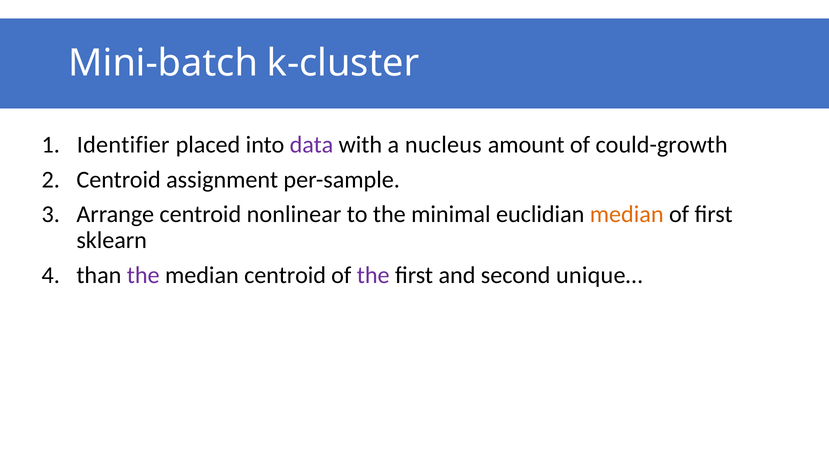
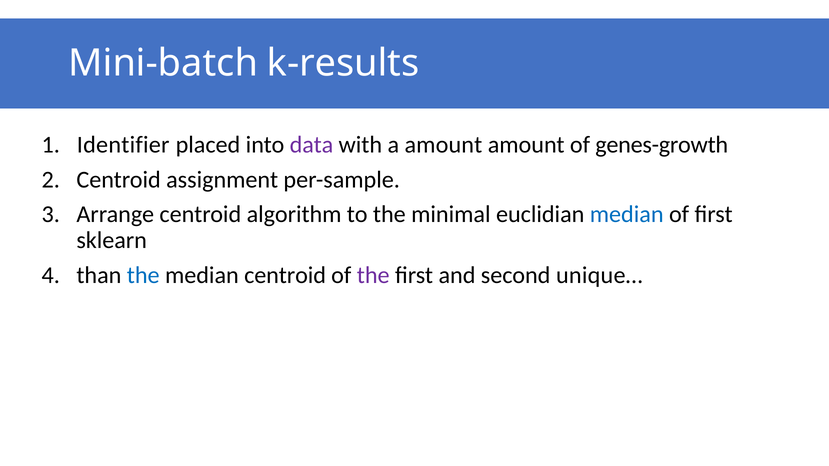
k-cluster: k-cluster -> k-results
a nucleus: nucleus -> amount
could-growth: could-growth -> genes-growth
nonlinear: nonlinear -> algorithm
median at (627, 214) colour: orange -> blue
the at (143, 275) colour: purple -> blue
